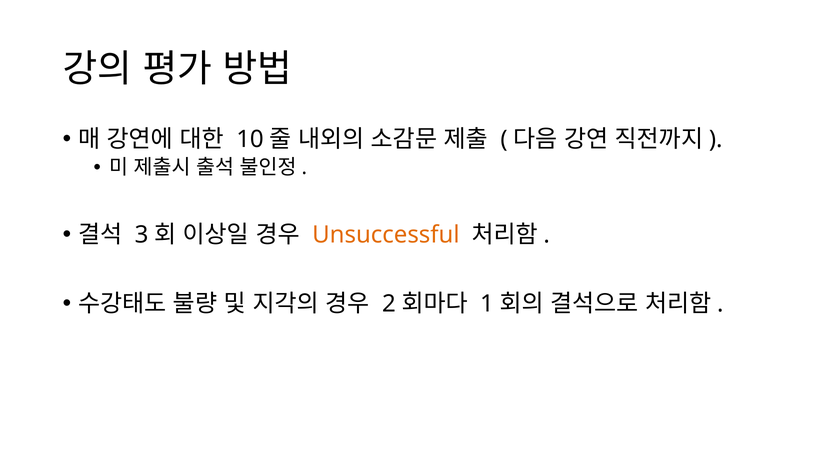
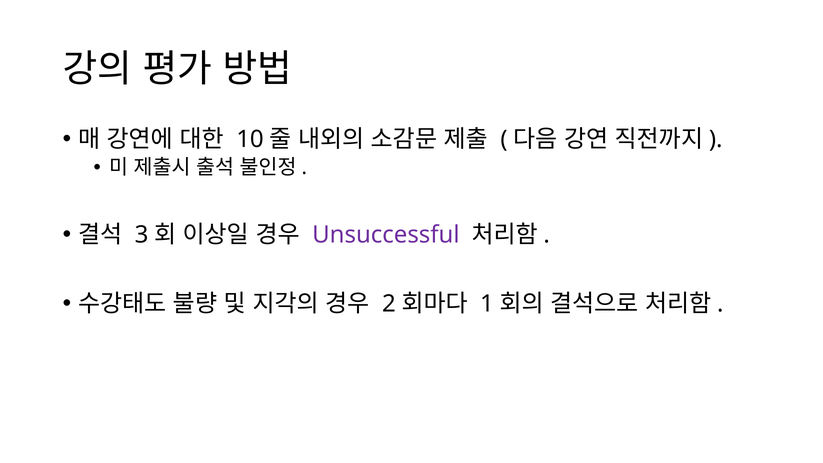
Unsuccessful colour: orange -> purple
